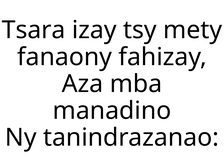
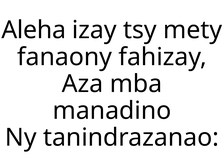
Tsara: Tsara -> Aleha
